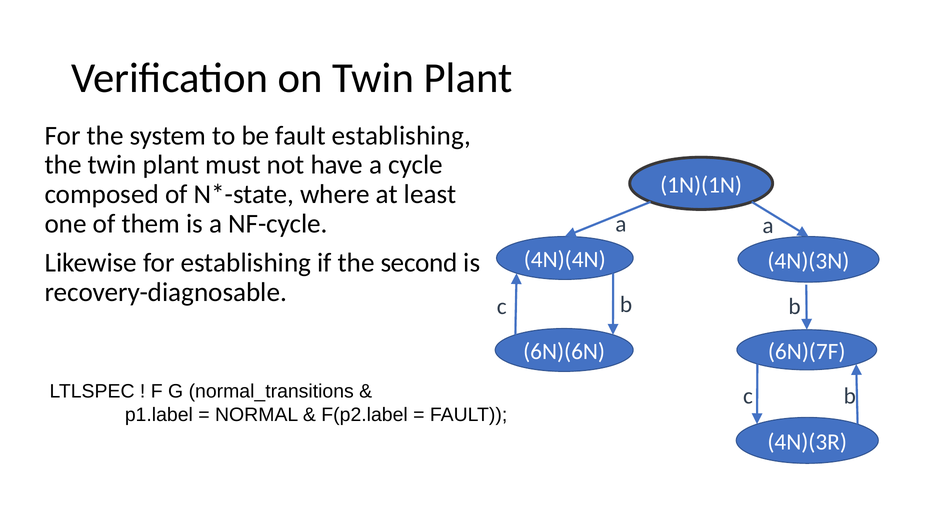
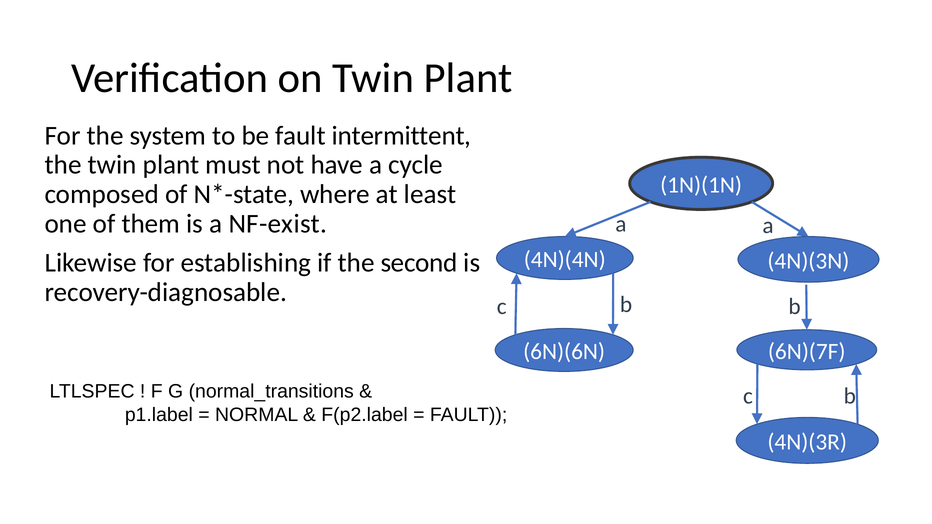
fault establishing: establishing -> intermittent
NF-cycle: NF-cycle -> NF-exist
